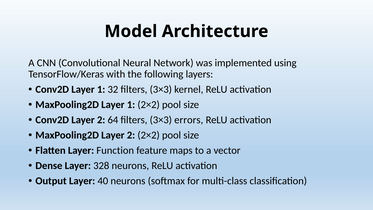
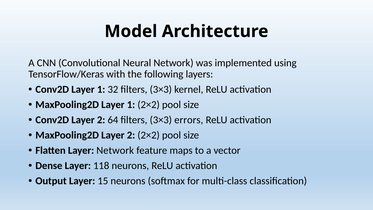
Layer Function: Function -> Network
328: 328 -> 118
40: 40 -> 15
